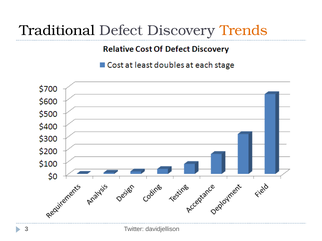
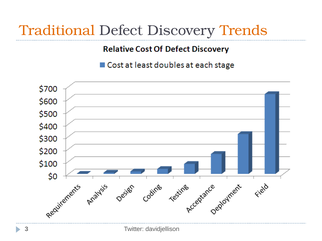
Traditional colour: black -> orange
